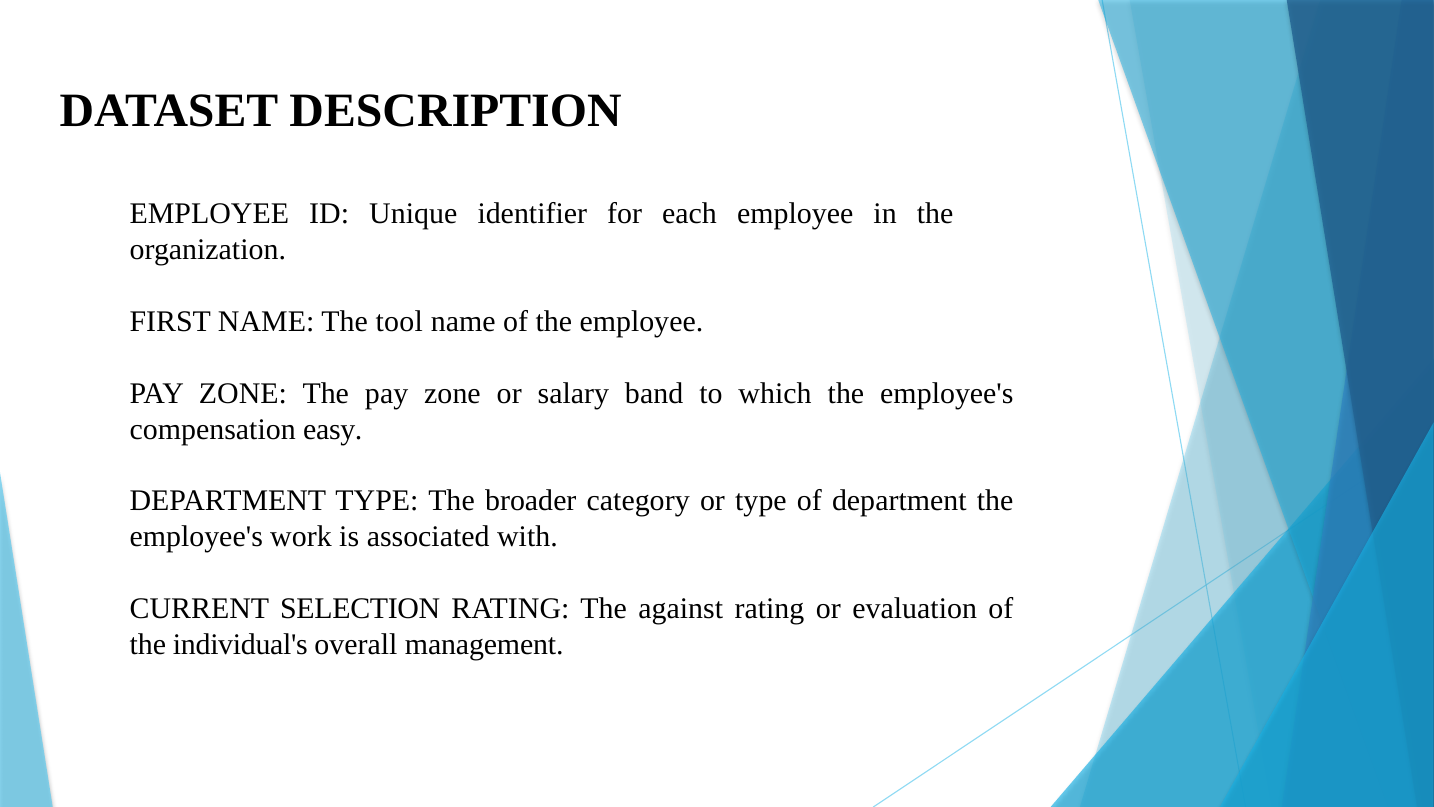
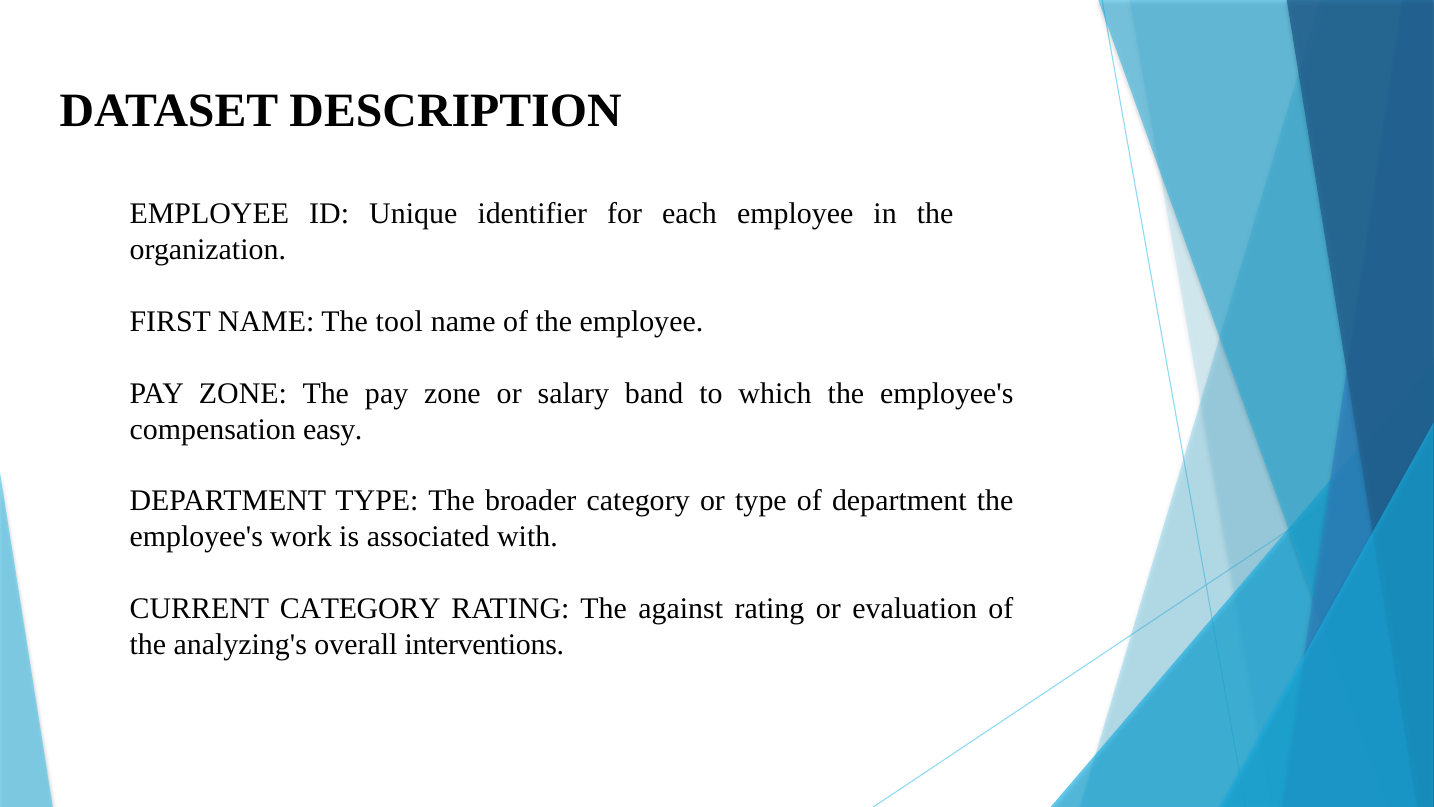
CURRENT SELECTION: SELECTION -> CATEGORY
individual's: individual's -> analyzing's
management: management -> interventions
